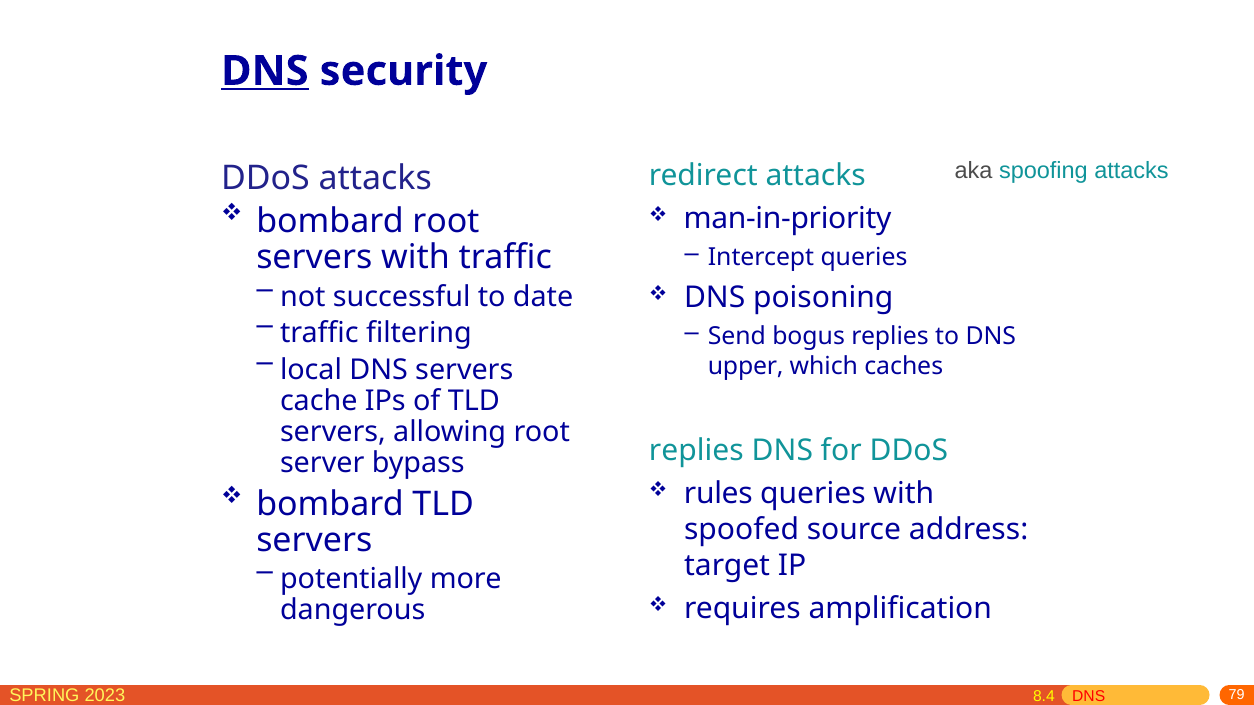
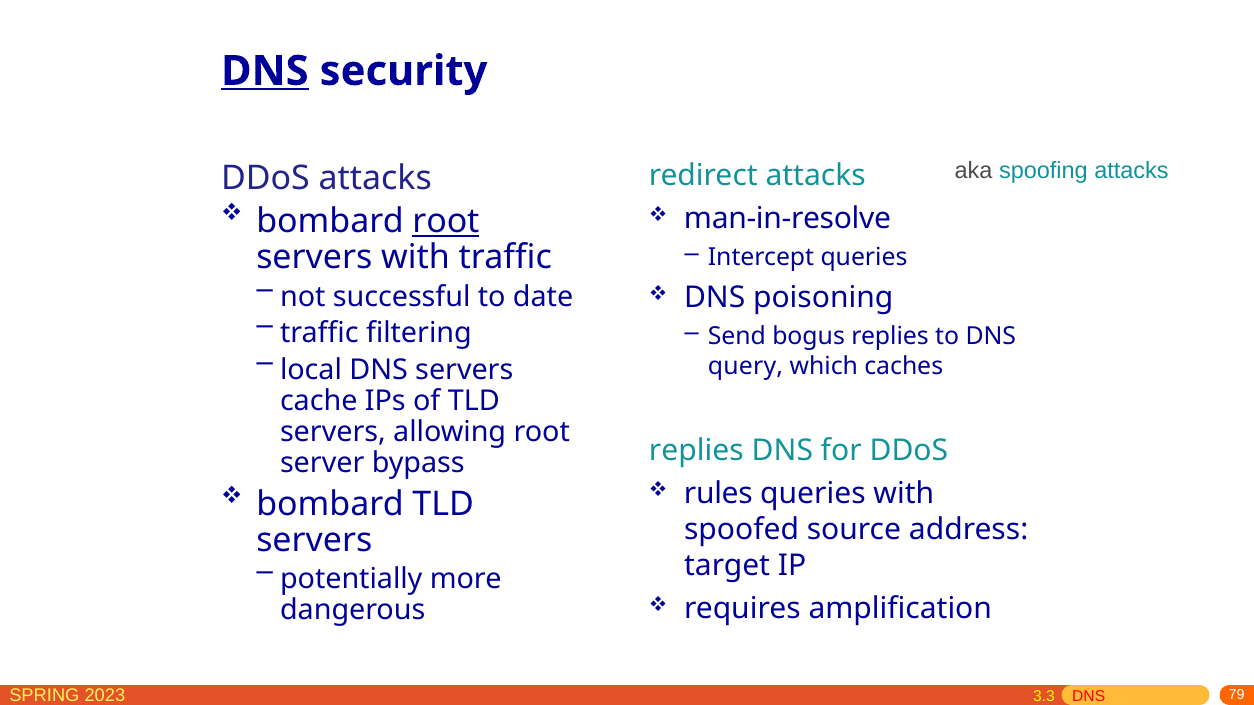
root at (446, 221) underline: none -> present
man-in-priority: man-in-priority -> man-in-resolve
upper: upper -> query
8.4: 8.4 -> 3.3
